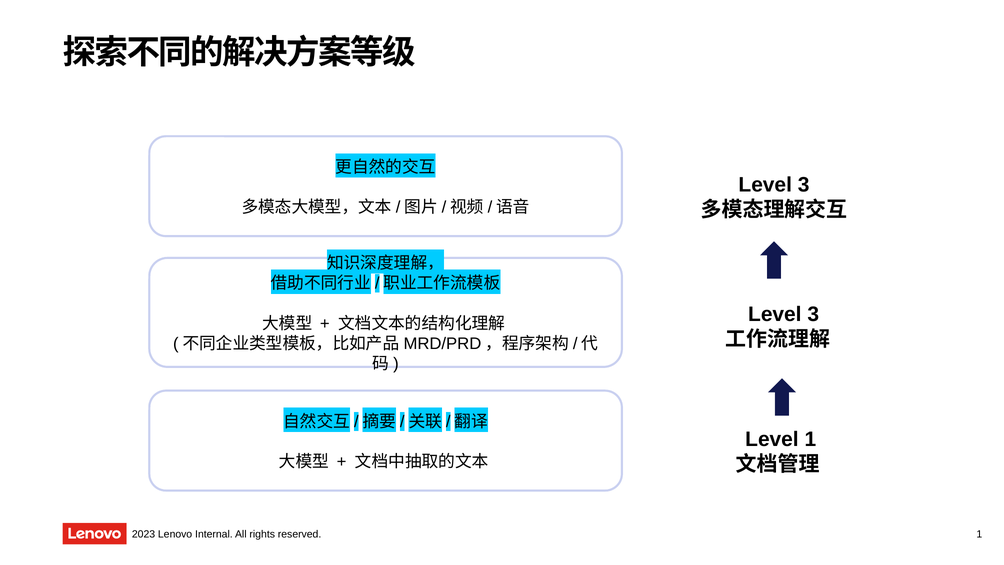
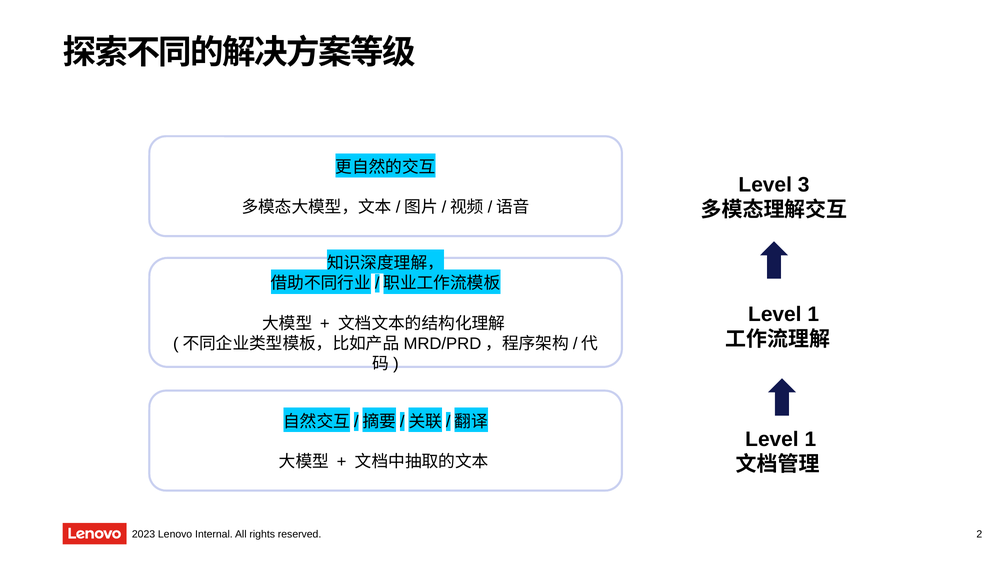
3 at (813, 314): 3 -> 1
1 at (979, 534): 1 -> 2
